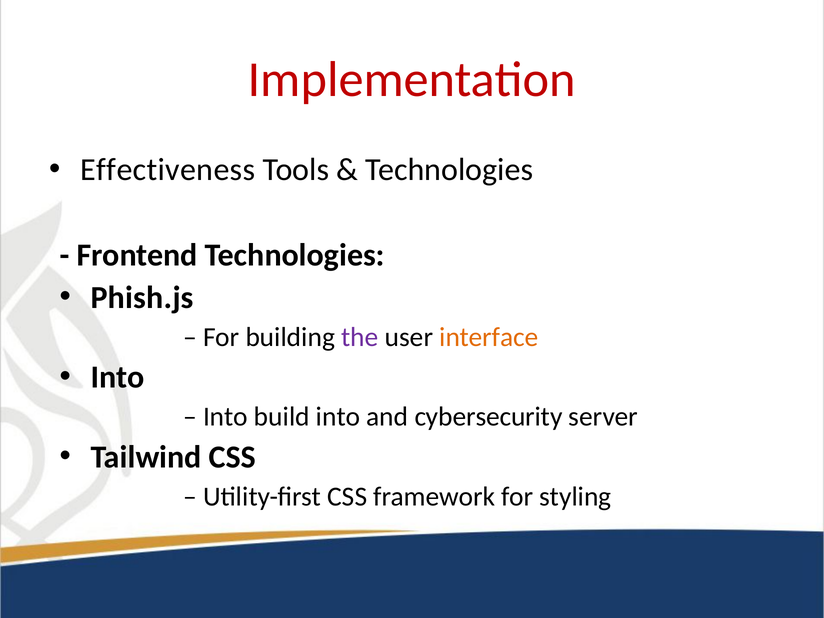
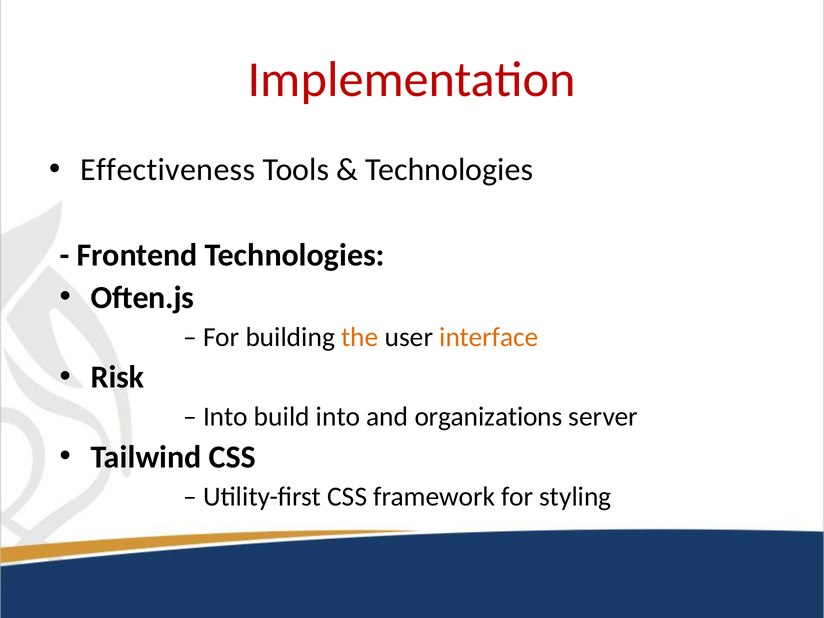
Phish.js: Phish.js -> Often.js
the colour: purple -> orange
Into at (117, 377): Into -> Risk
cybersecurity: cybersecurity -> organizations
